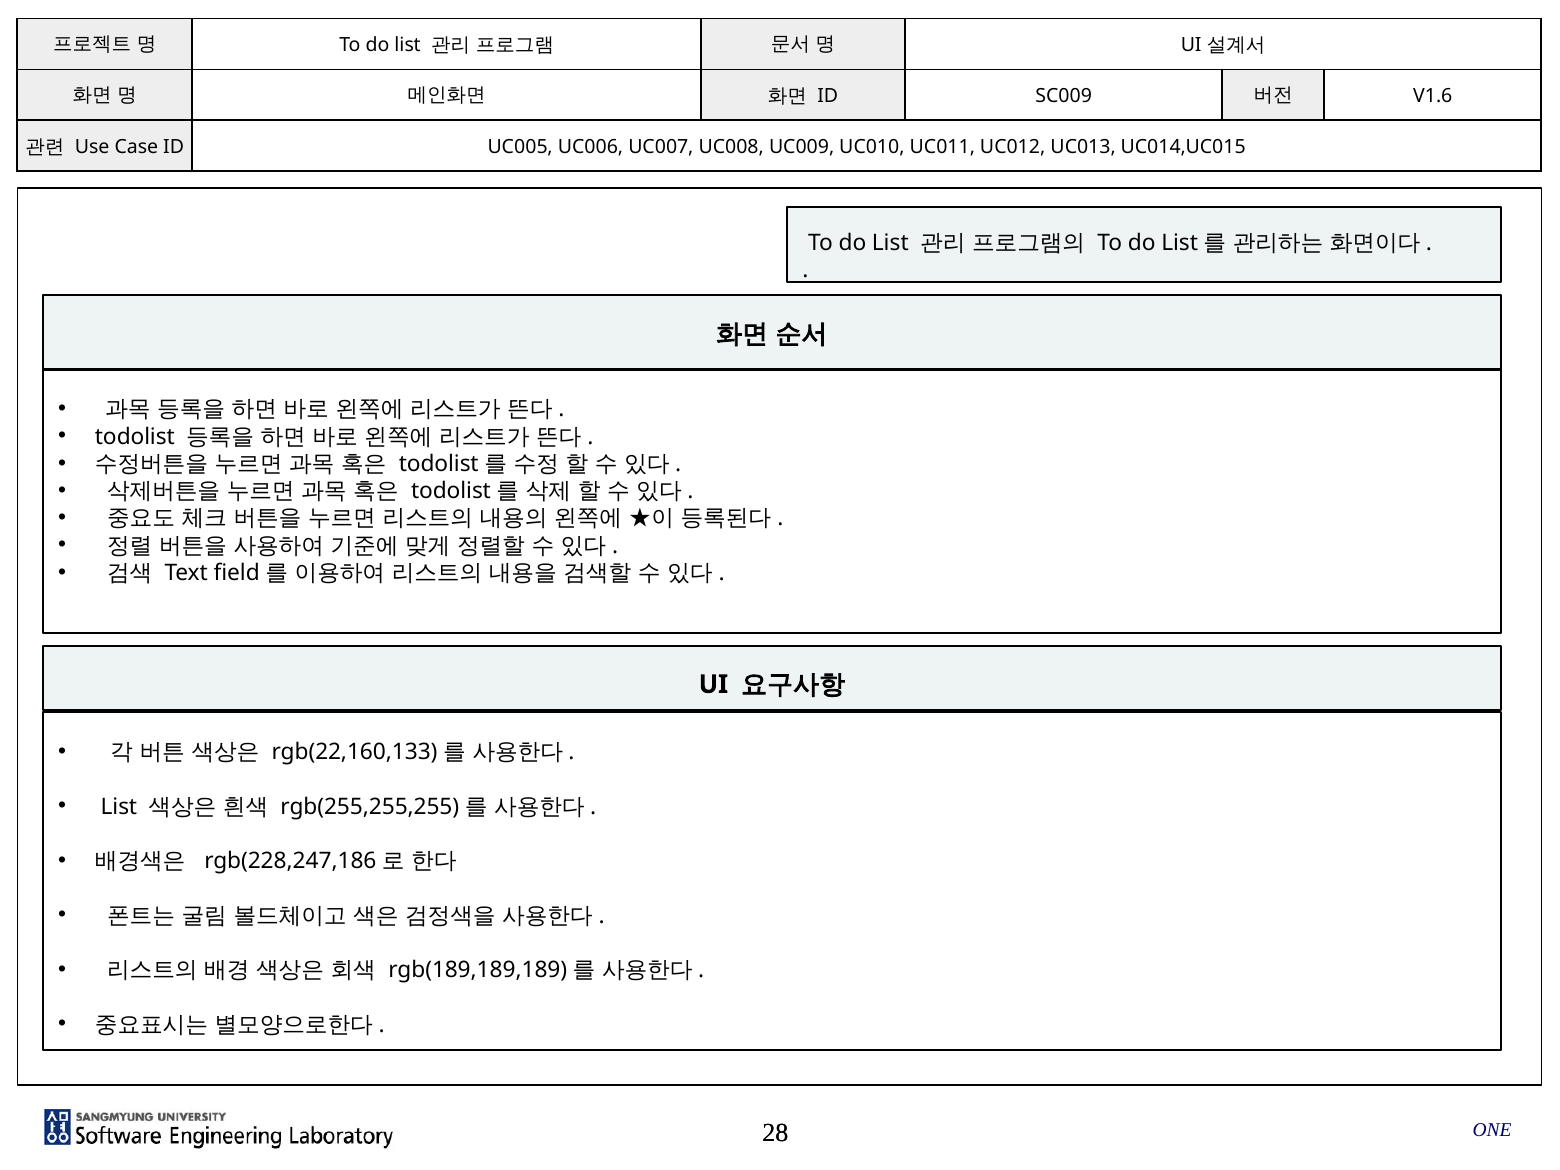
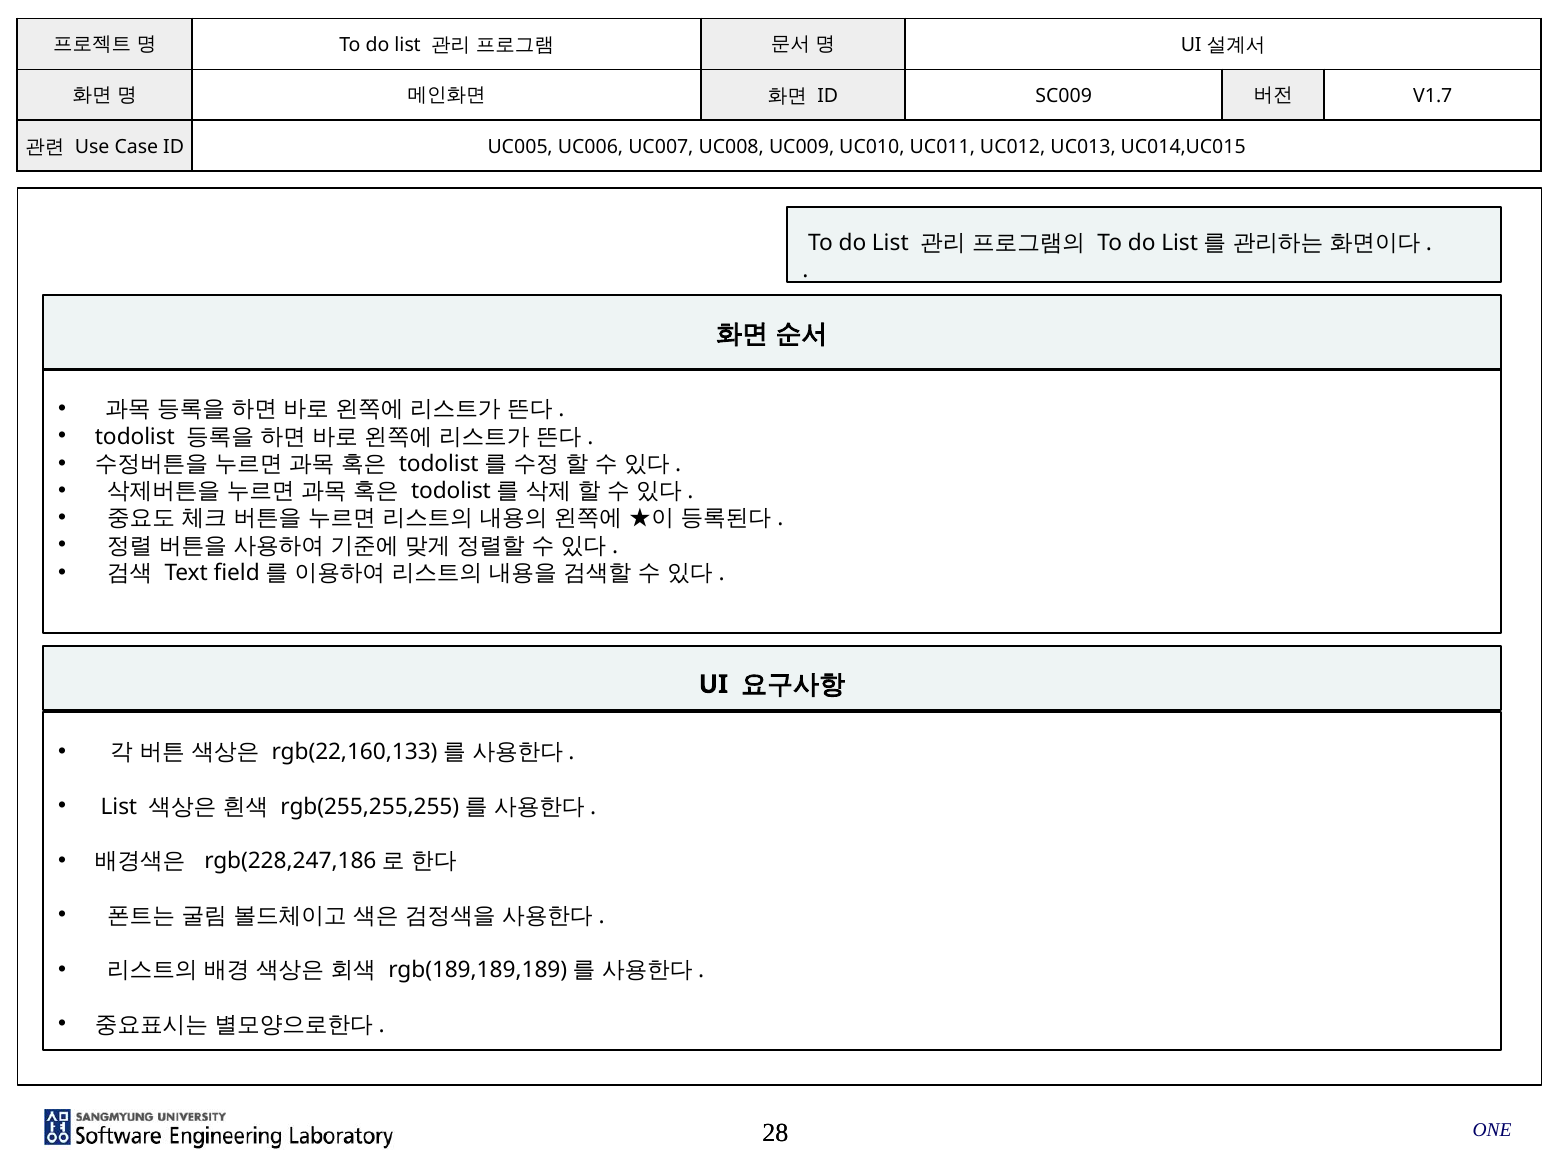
V1.6: V1.6 -> V1.7
